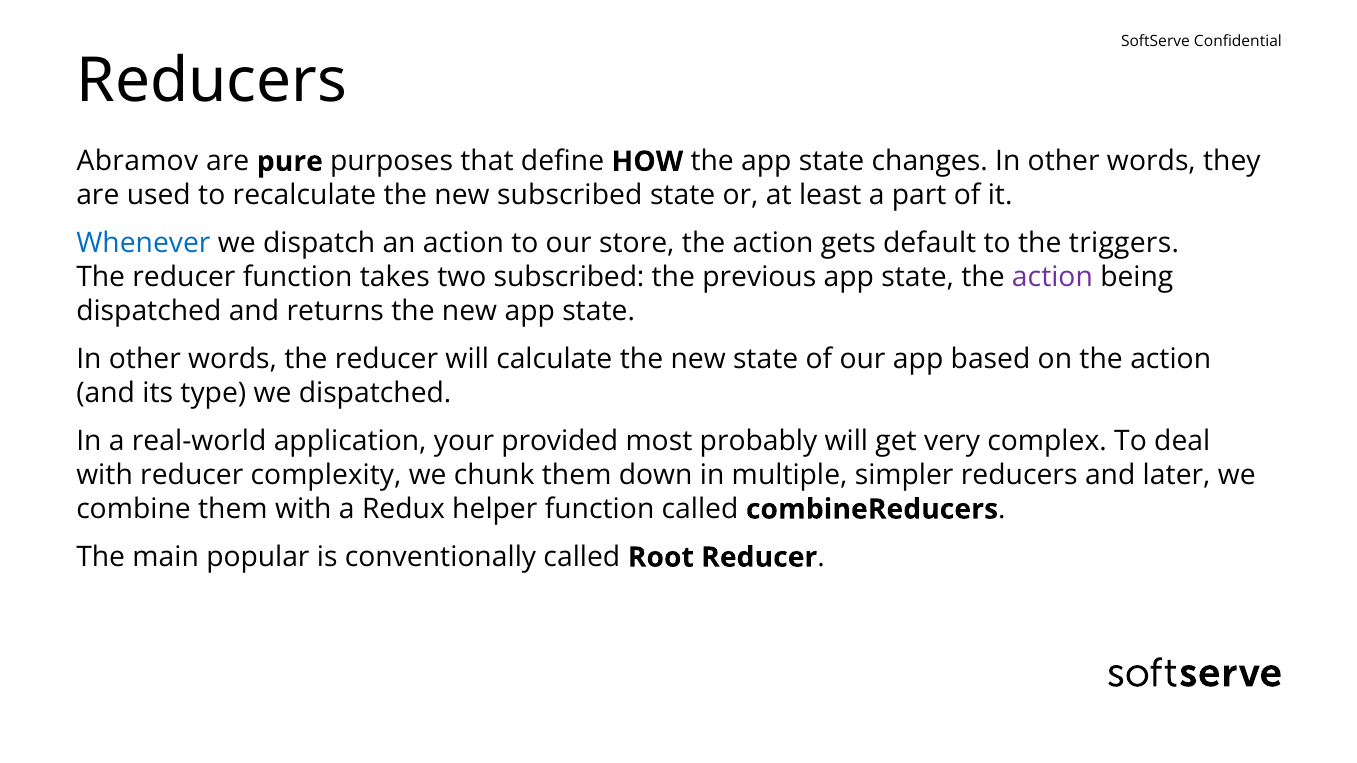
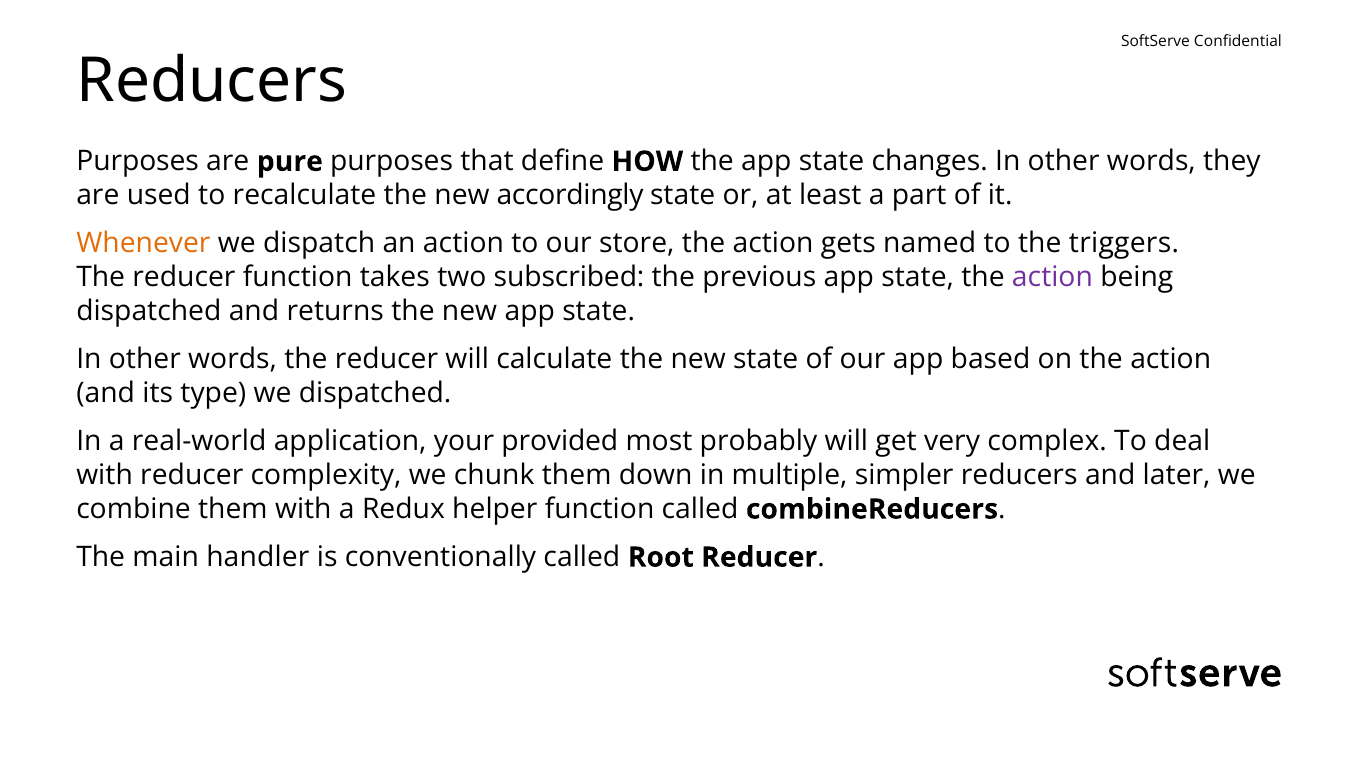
Abramov at (137, 162): Abramov -> Purposes
new subscribed: subscribed -> accordingly
Whenever colour: blue -> orange
default: default -> named
popular: popular -> handler
